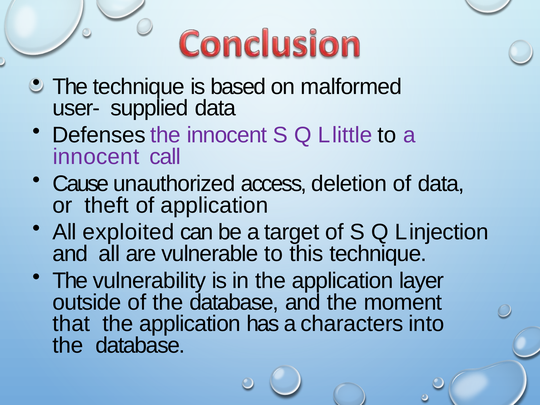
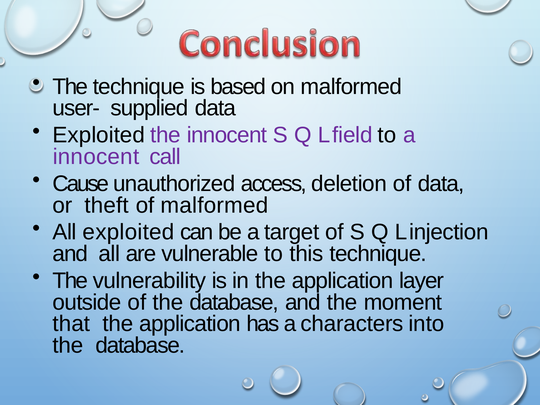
Defenses at (99, 135): Defenses -> Exploited
little: little -> field
of application: application -> malformed
